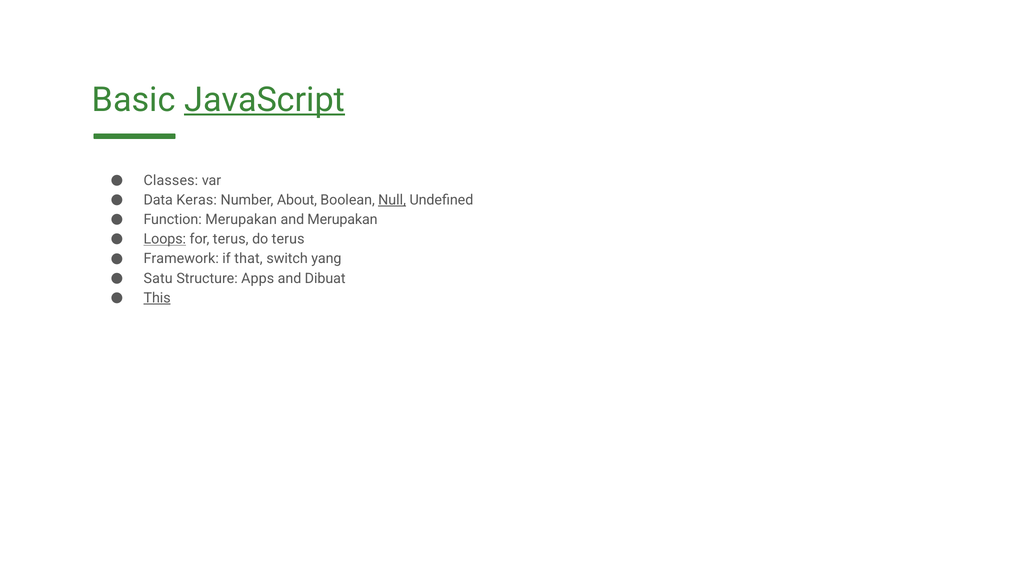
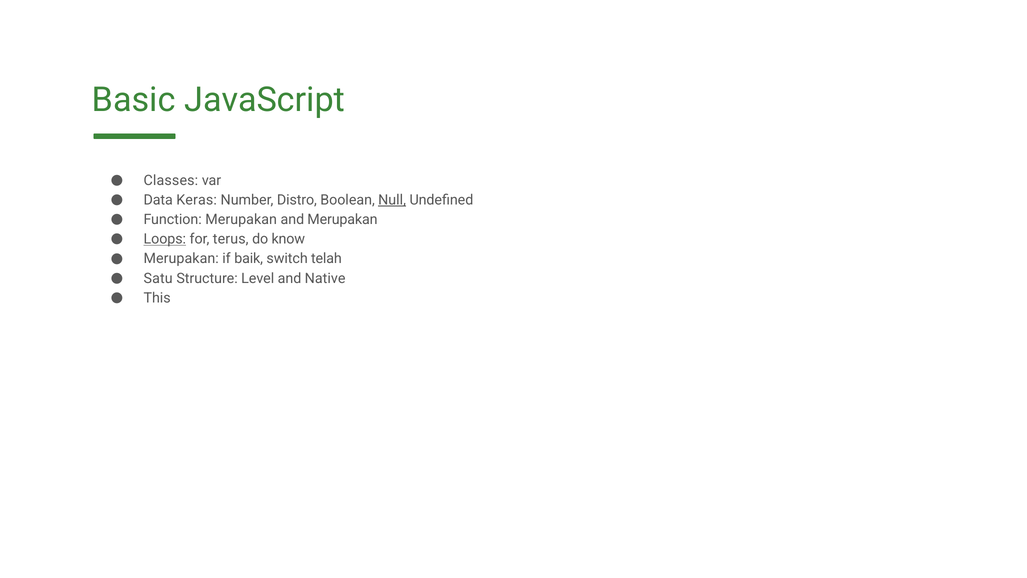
JavaScript underline: present -> none
About: About -> Distro
do terus: terus -> know
Framework at (181, 259): Framework -> Merupakan
that: that -> baik
yang: yang -> telah
Apps: Apps -> Level
Dibuat: Dibuat -> Native
This underline: present -> none
